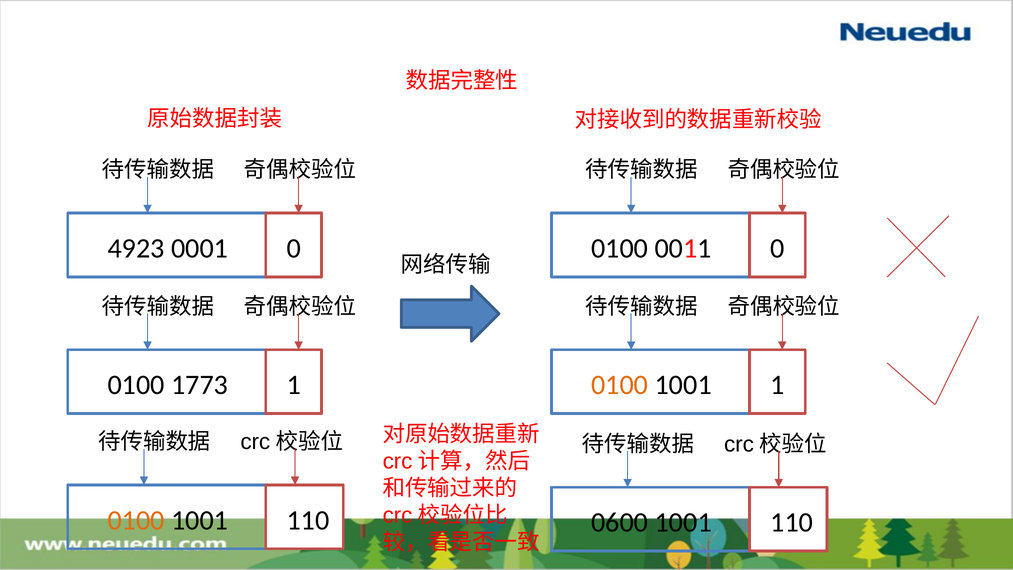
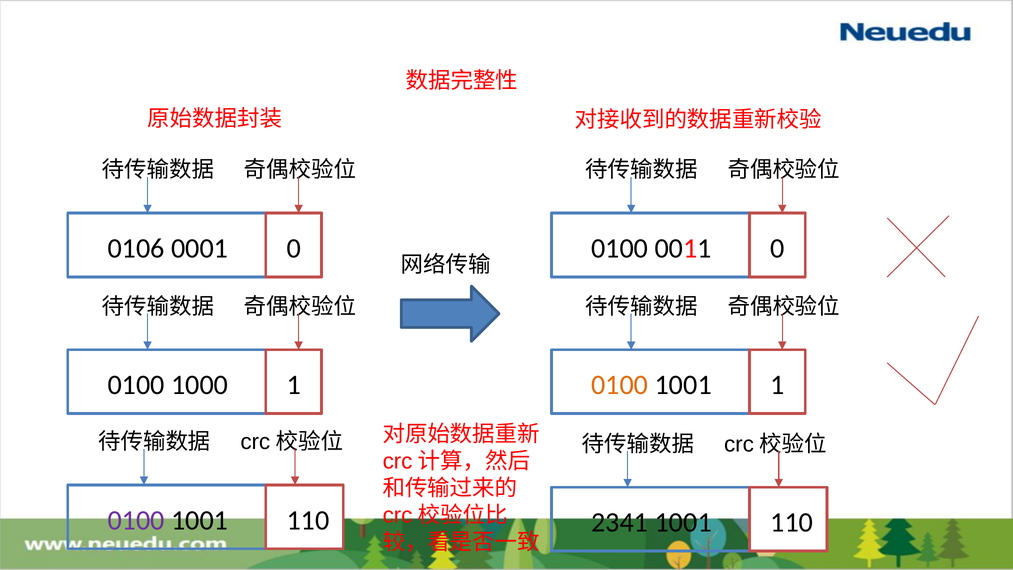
4923: 4923 -> 0106
1773: 1773 -> 1000
0100 at (136, 520) colour: orange -> purple
0600: 0600 -> 2341
